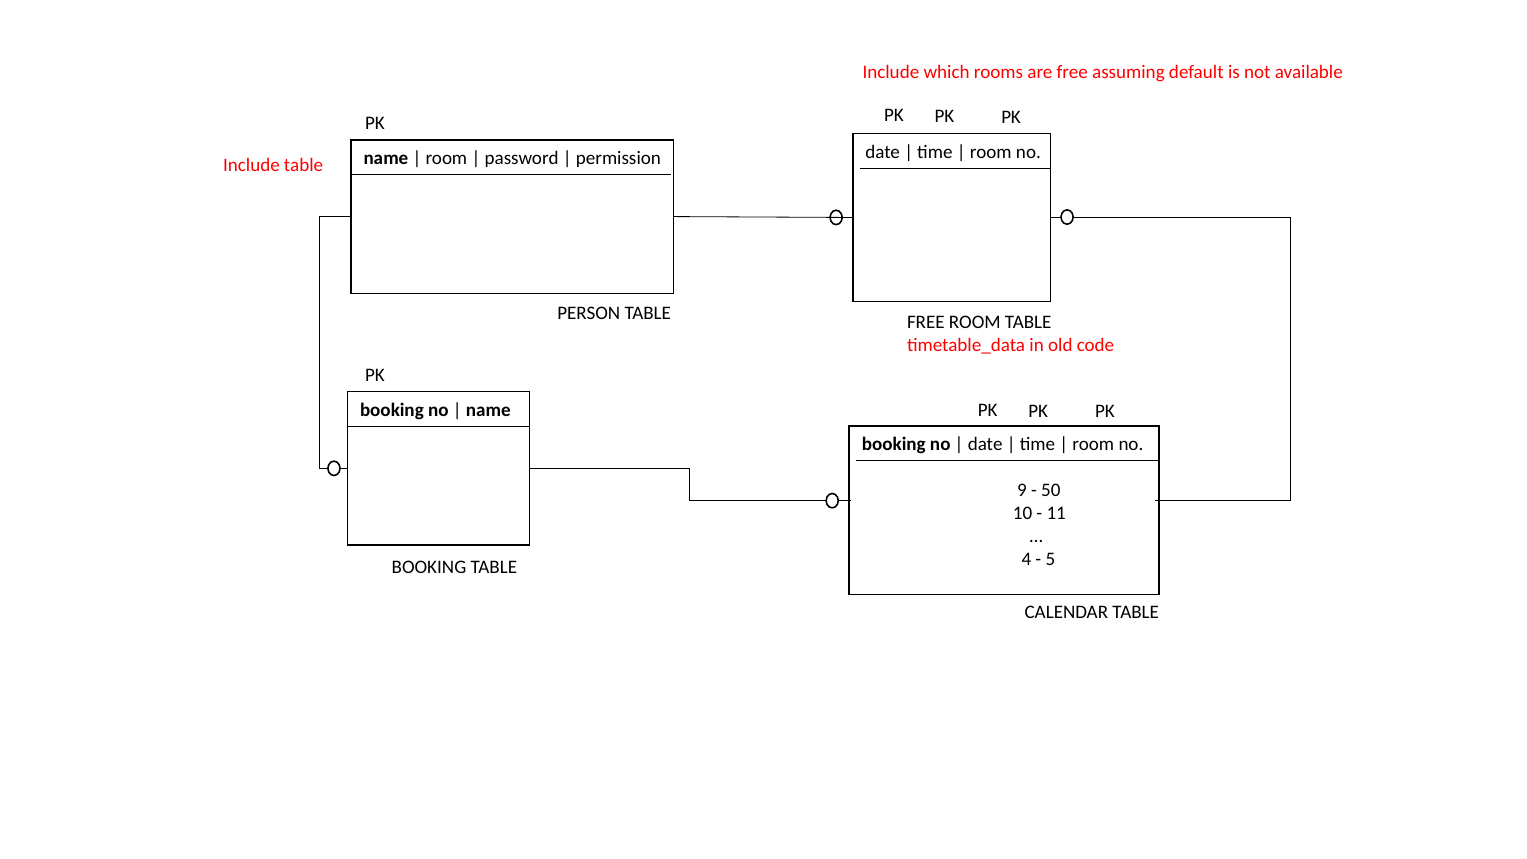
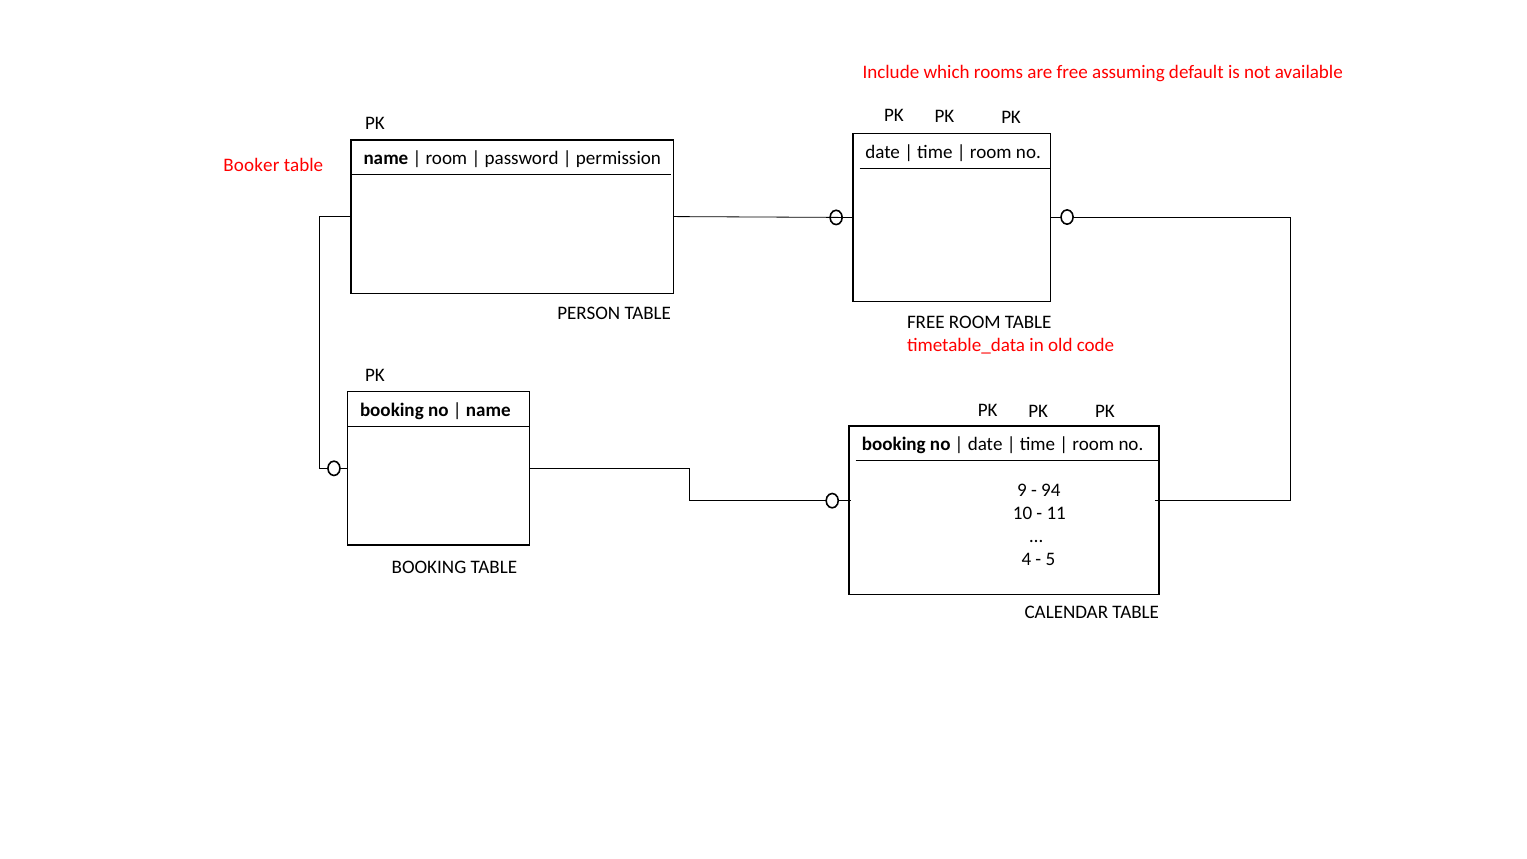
Include at (252, 165): Include -> Booker
50: 50 -> 94
